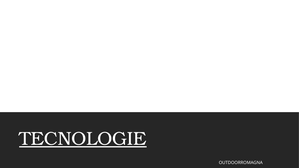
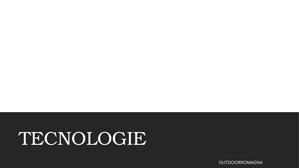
TECNOLOGIE underline: present -> none
